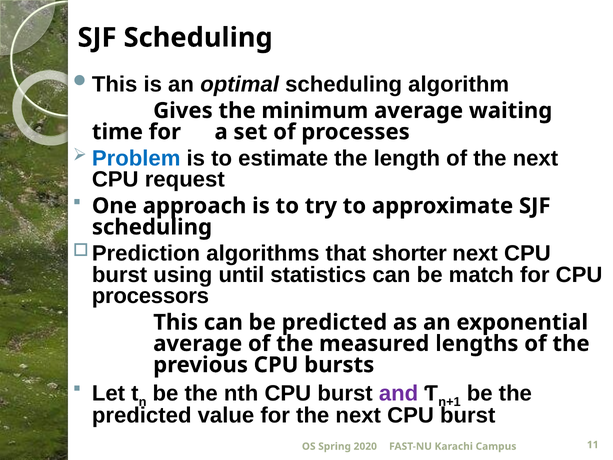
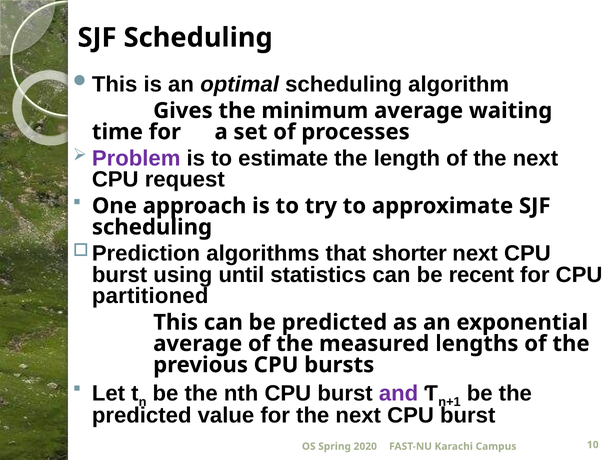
Problem colour: blue -> purple
match: match -> recent
processors: processors -> partitioned
11: 11 -> 10
